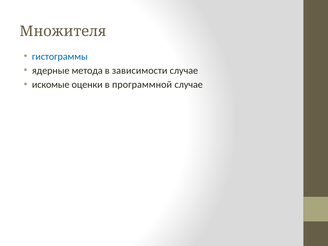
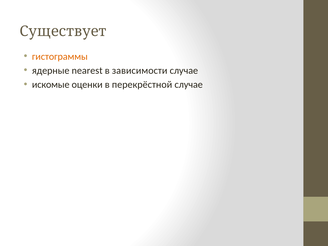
Множителя: Множителя -> Существует
гистограммы colour: blue -> orange
метода: метода -> nearest
программной: программной -> перекрёстной
